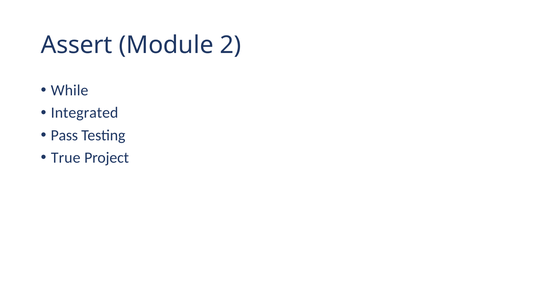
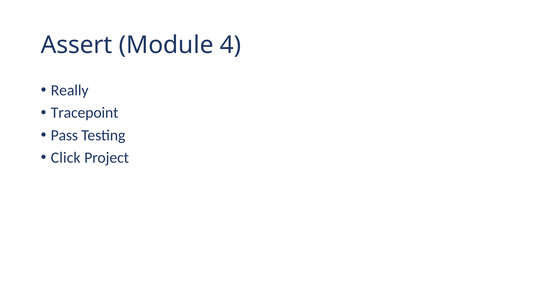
2: 2 -> 4
While: While -> Really
Integrated: Integrated -> Tracepoint
True: True -> Click
